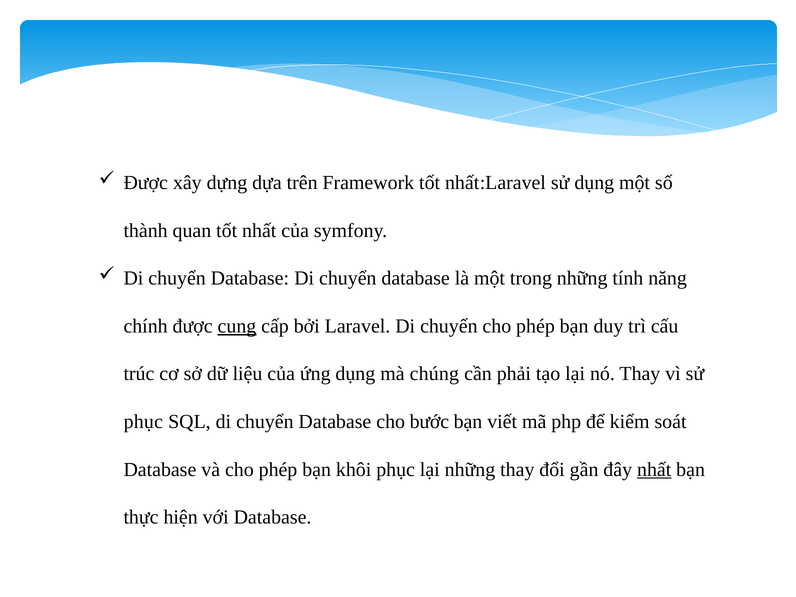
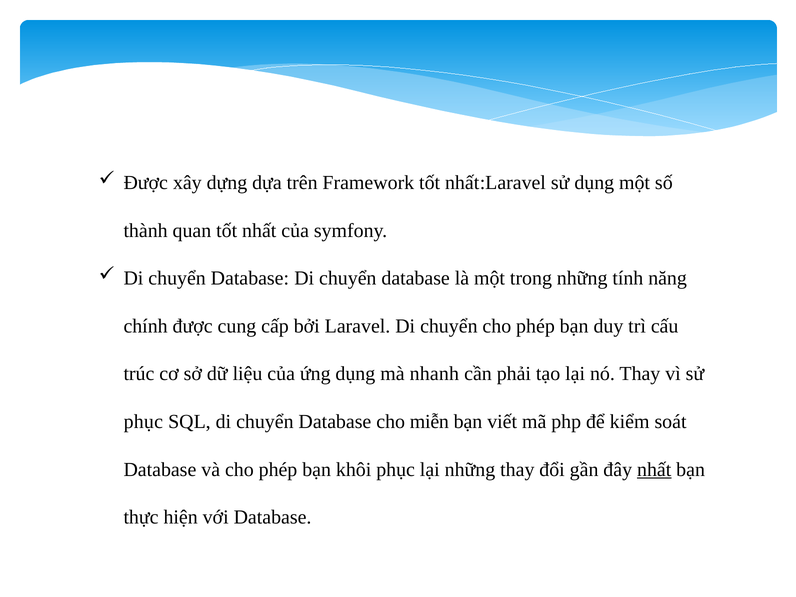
cung underline: present -> none
chúng: chúng -> nhanh
bước: bước -> miễn
